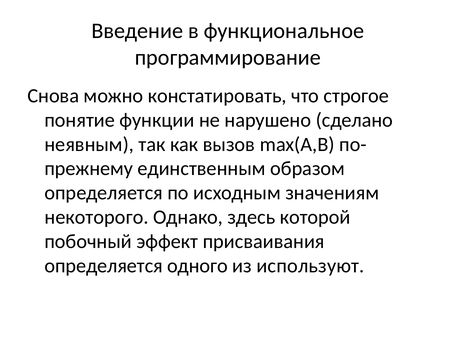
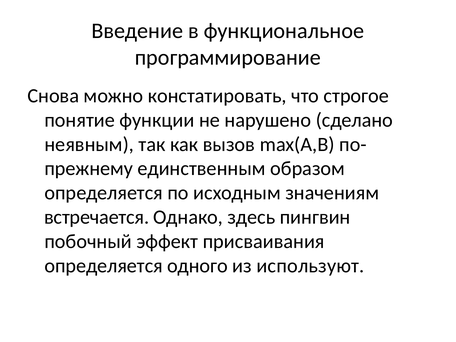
некоторого: некоторого -> встречается
которой: которой -> пингвин
